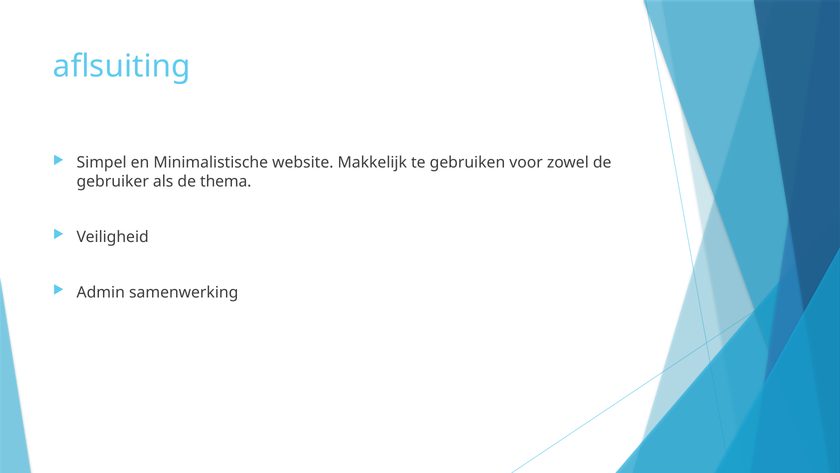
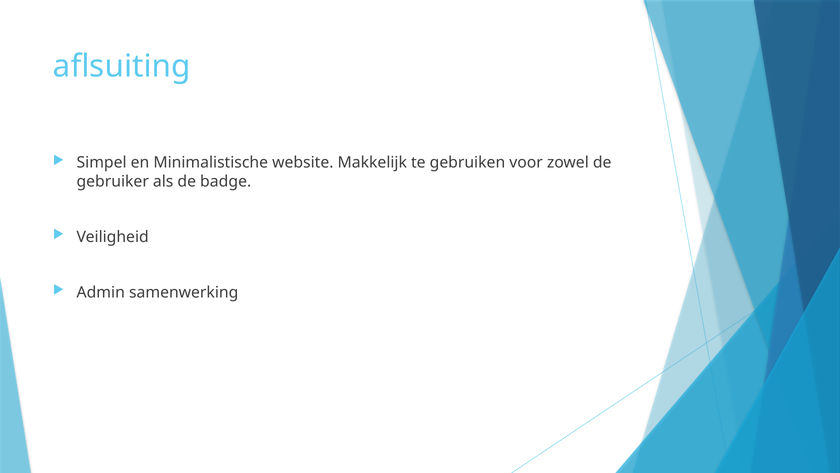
thema: thema -> badge
